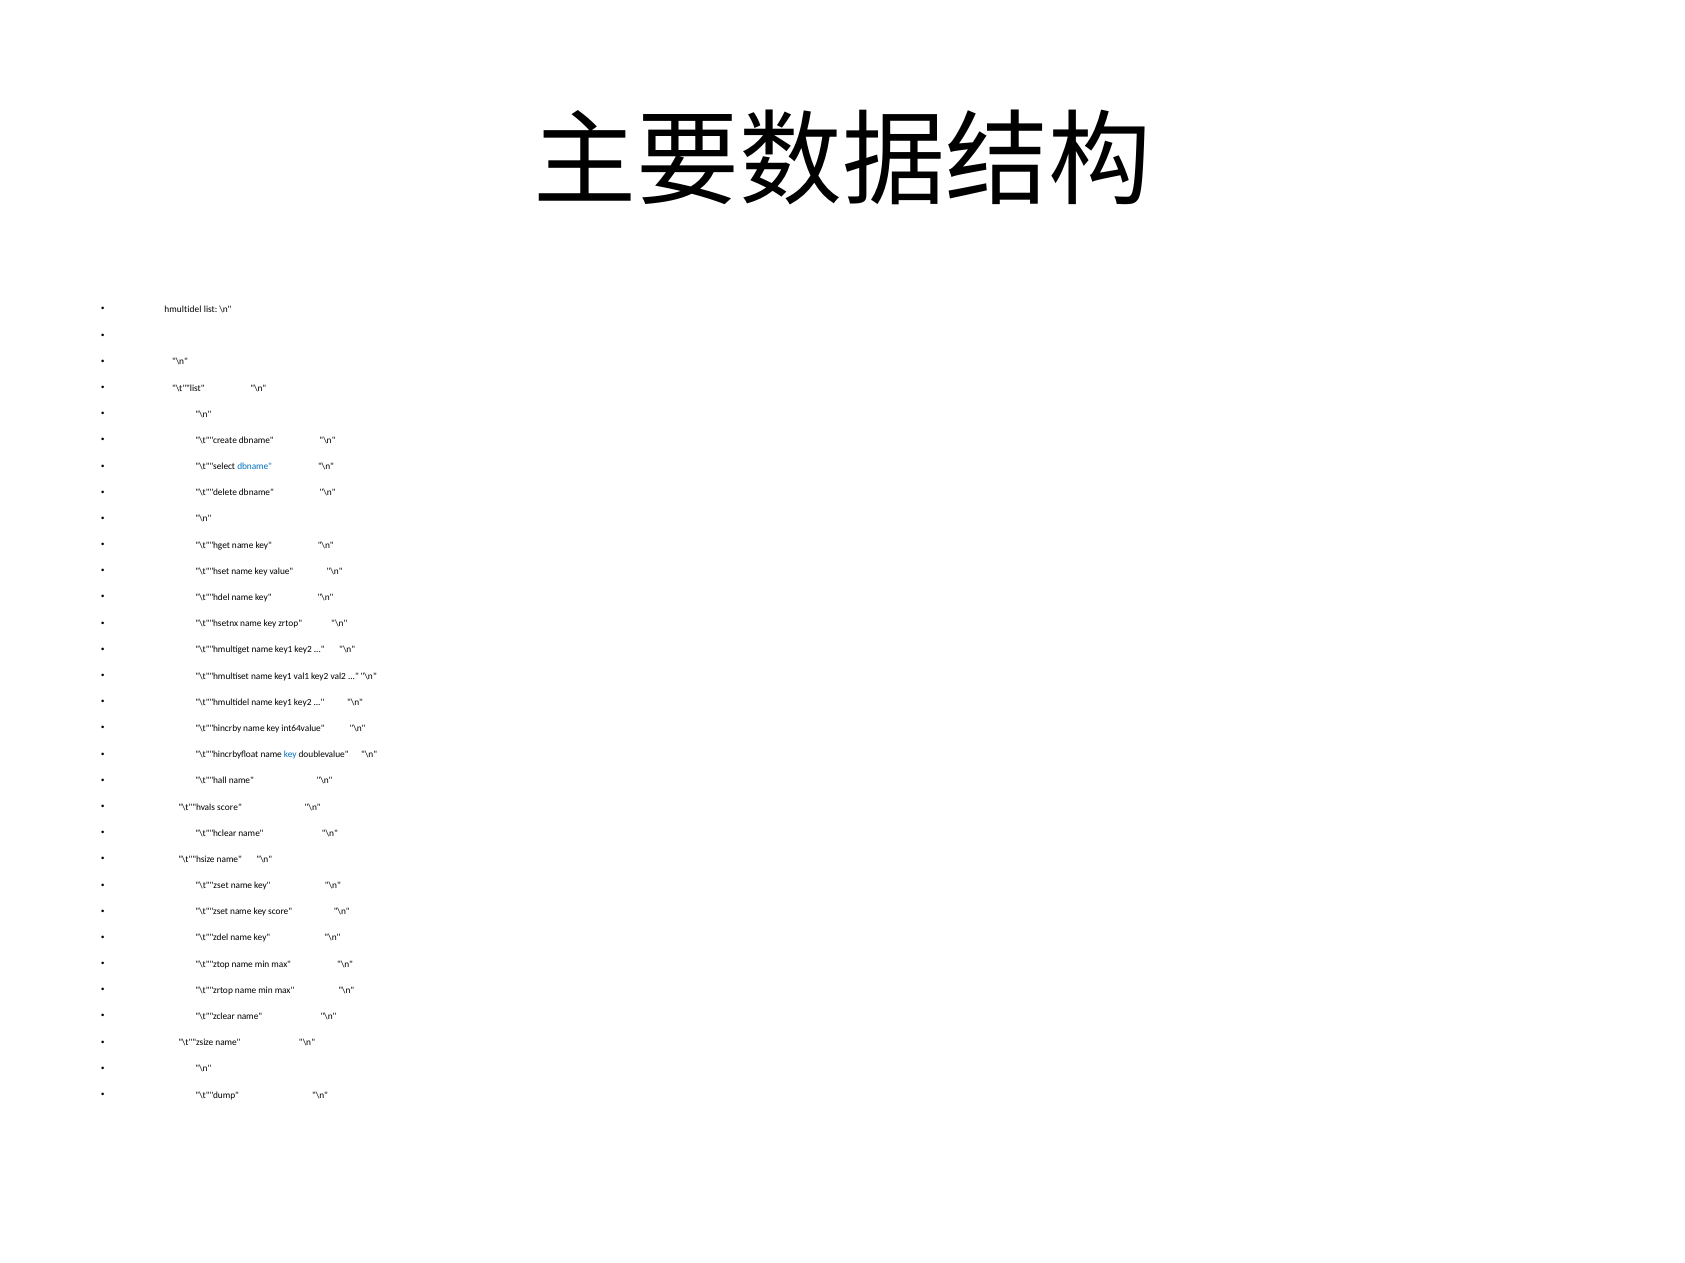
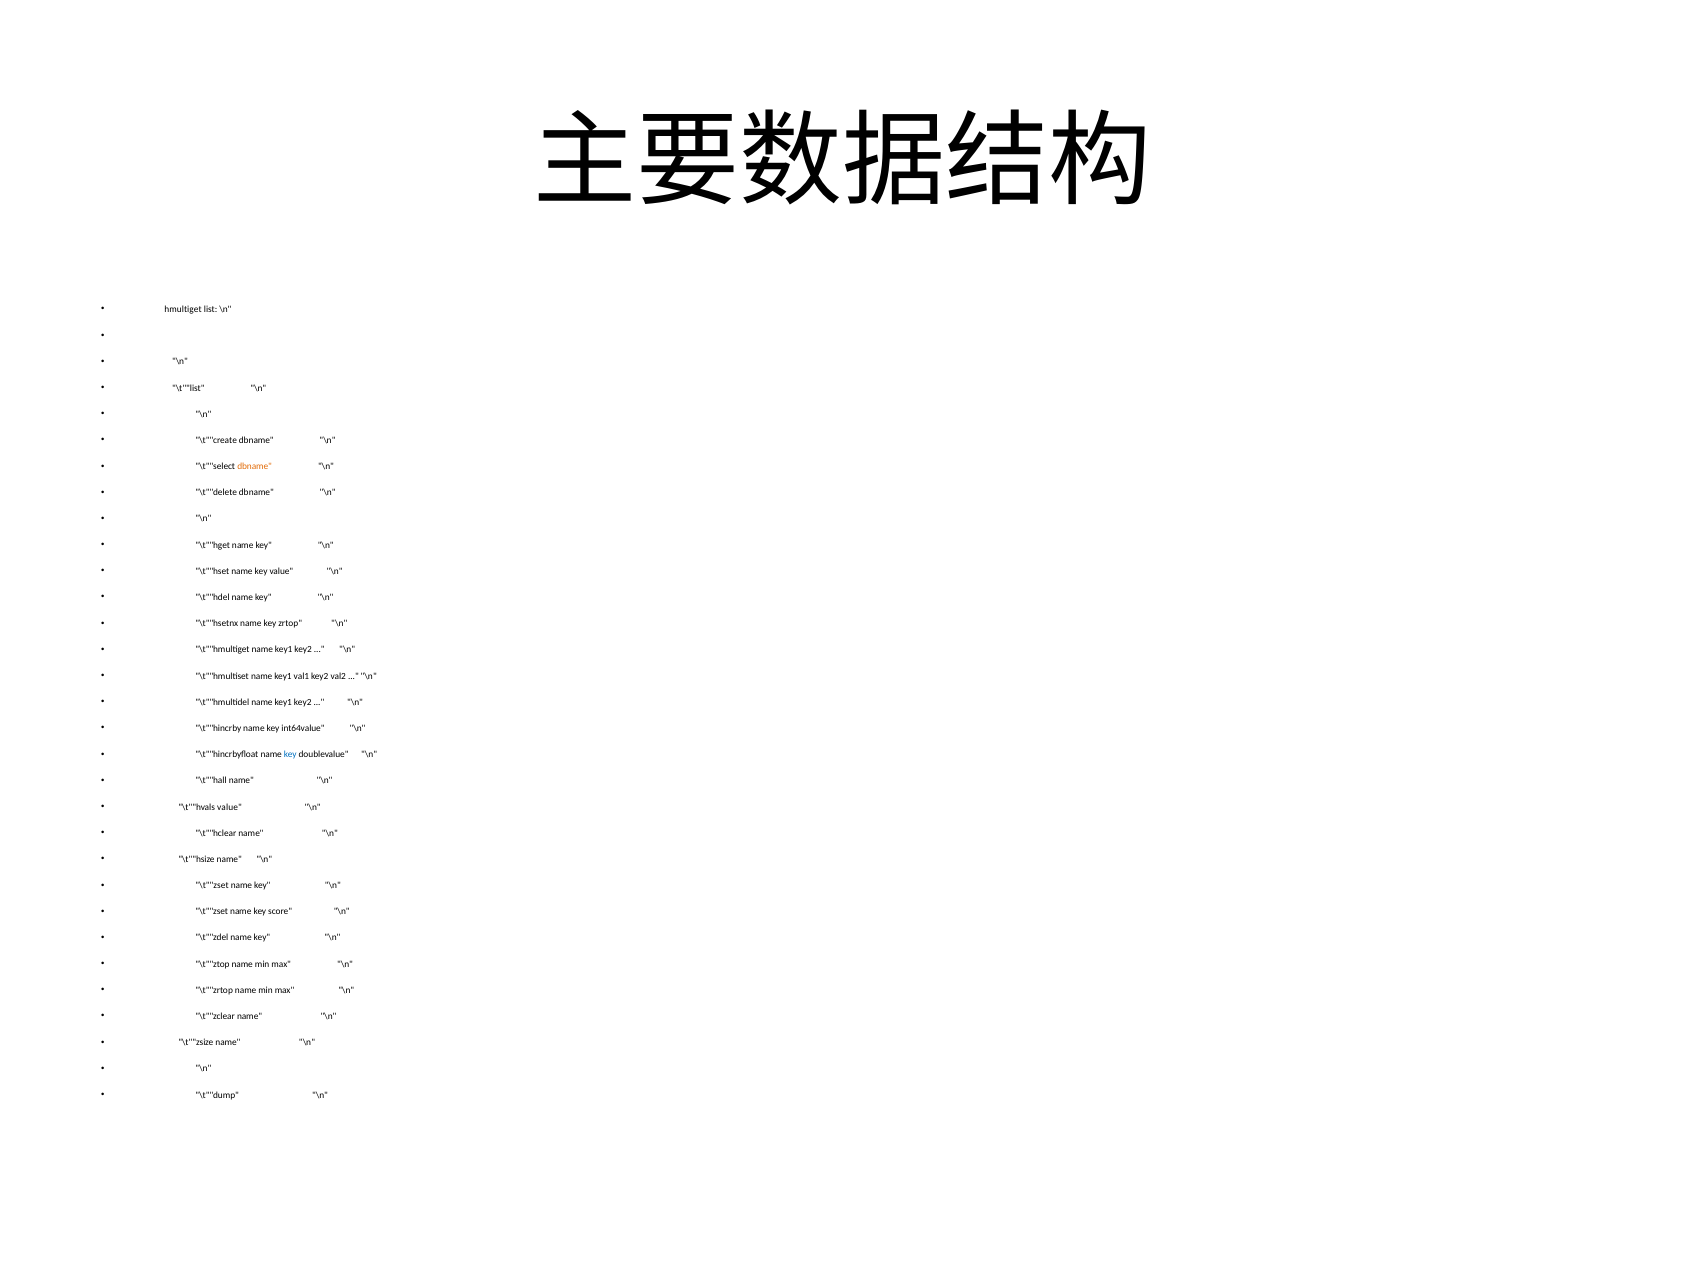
hmultidel: hmultidel -> hmultiget
dbname at (255, 467) colour: blue -> orange
\t""hvals score: score -> value
